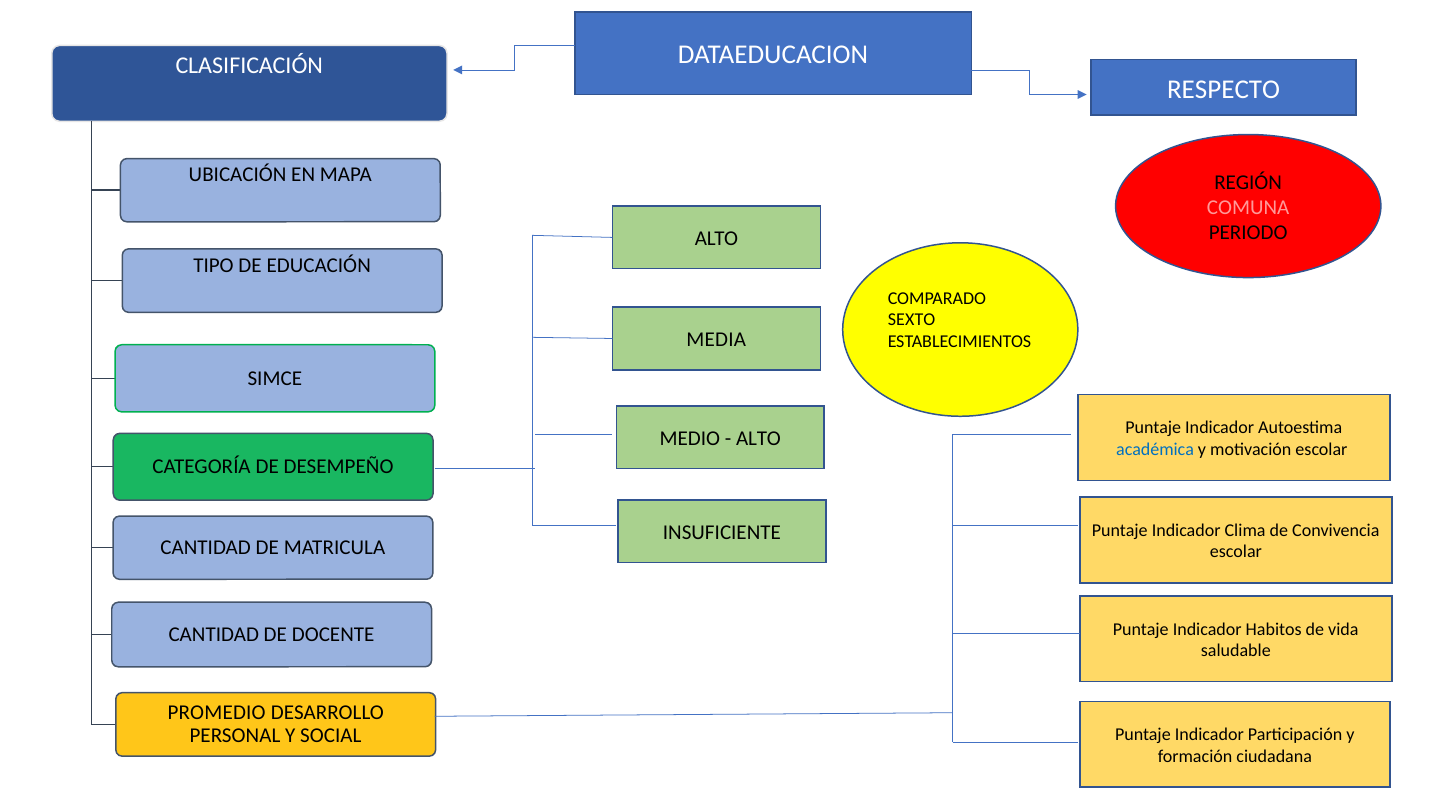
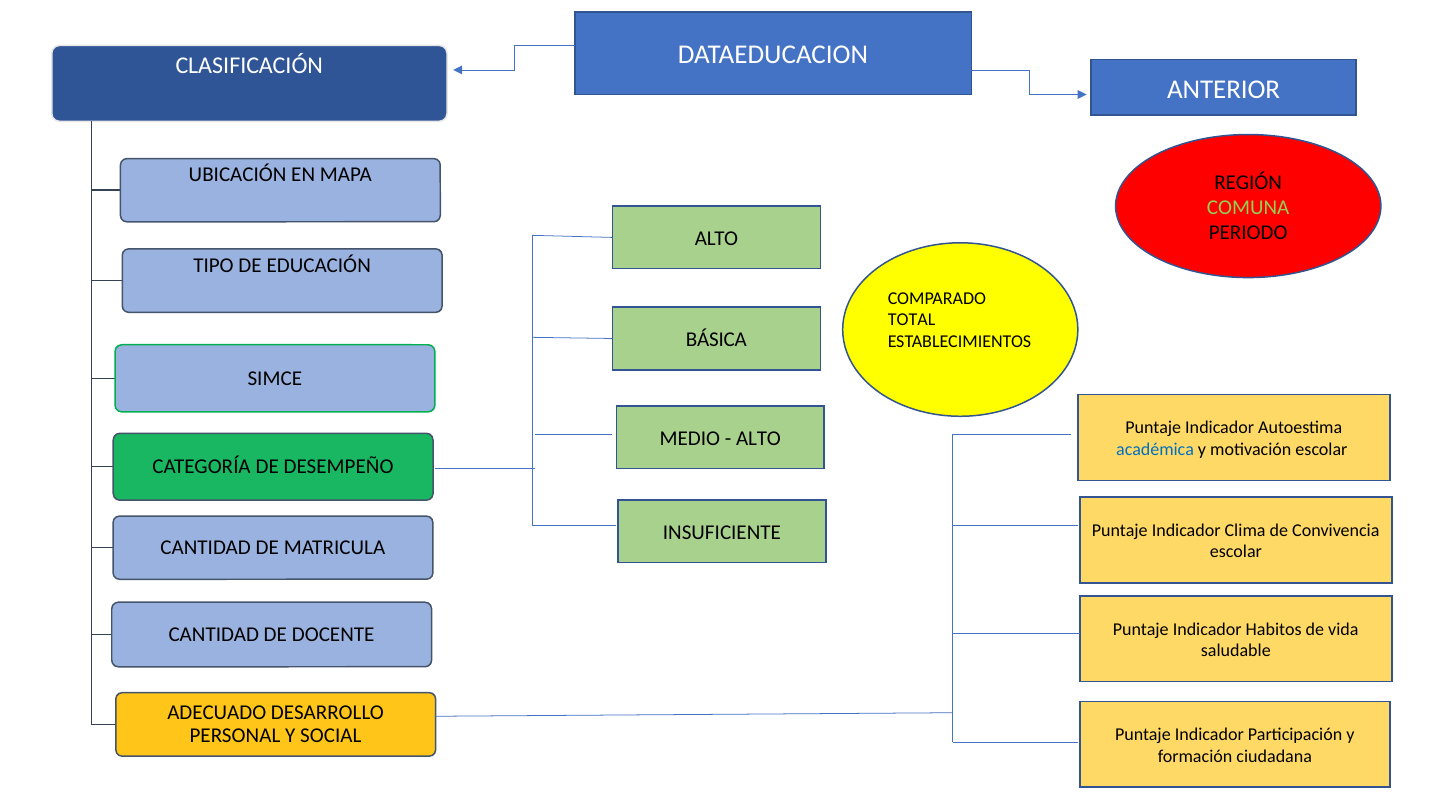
RESPECTO: RESPECTO -> ANTERIOR
COMUNA colour: pink -> light green
SEXTO: SEXTO -> TOTAL
MEDIA: MEDIA -> BÁSICA
PROMEDIO: PROMEDIO -> ADECUADO
